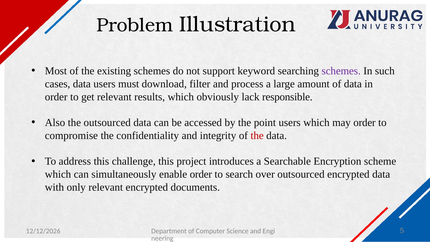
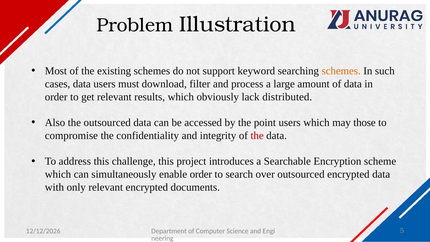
schemes at (341, 71) colour: purple -> orange
responsible: responsible -> distributed
may order: order -> those
